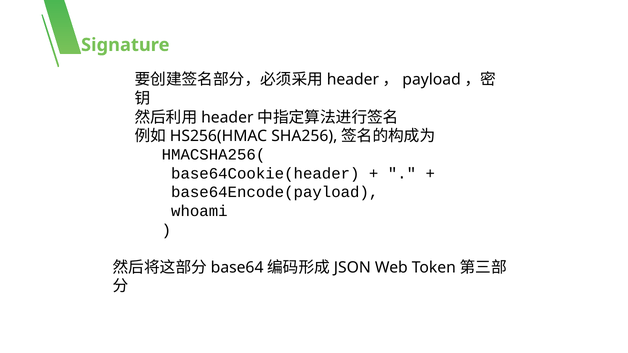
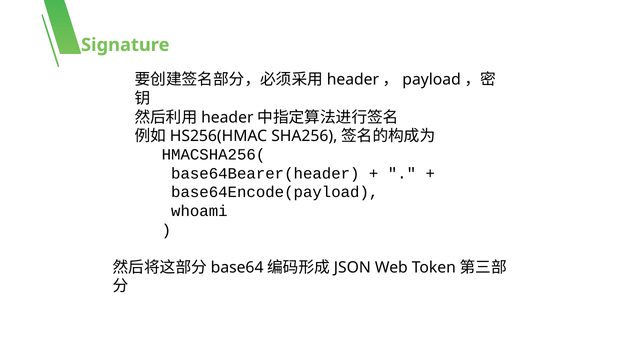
base64Cookie(header: base64Cookie(header -> base64Bearer(header
